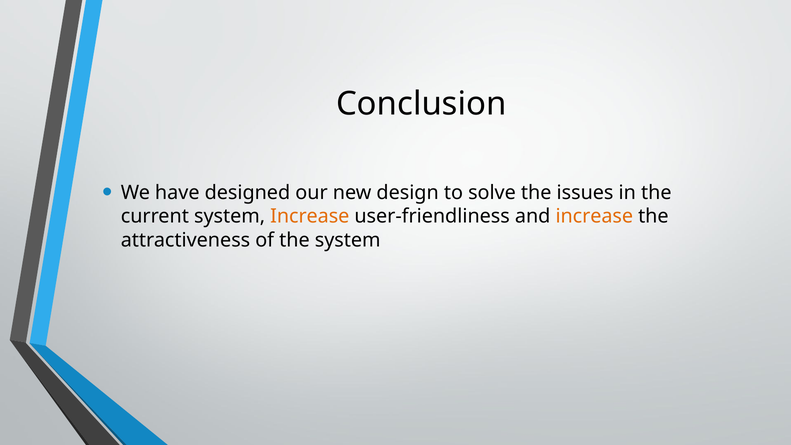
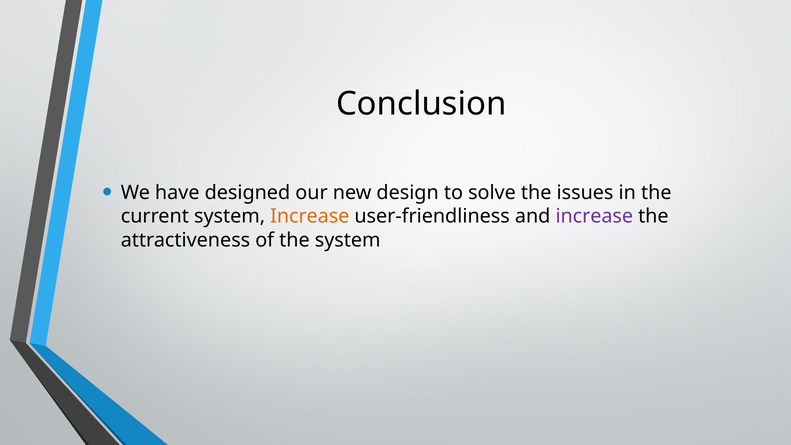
increase at (594, 216) colour: orange -> purple
